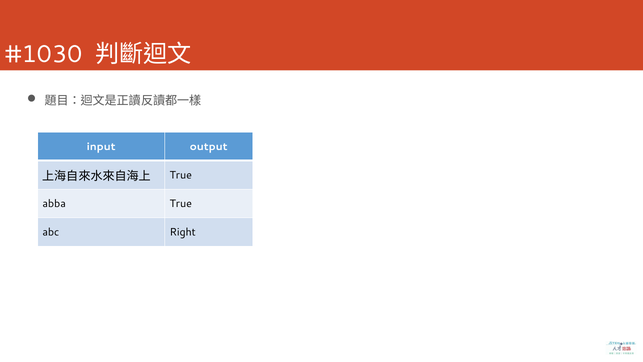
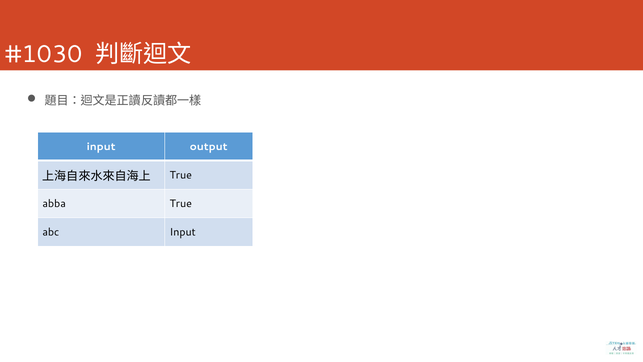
abc Right: Right -> Input
